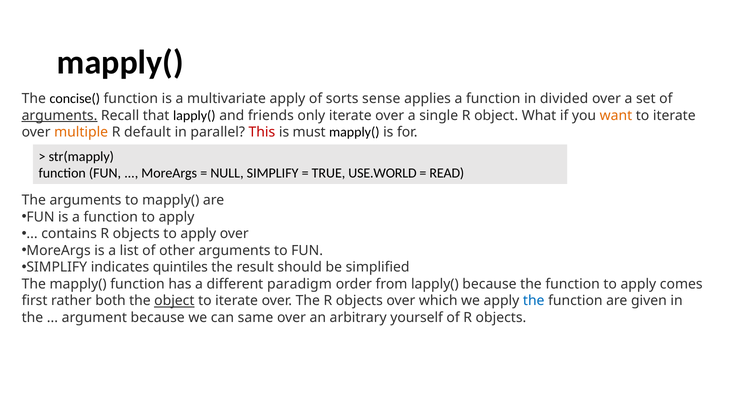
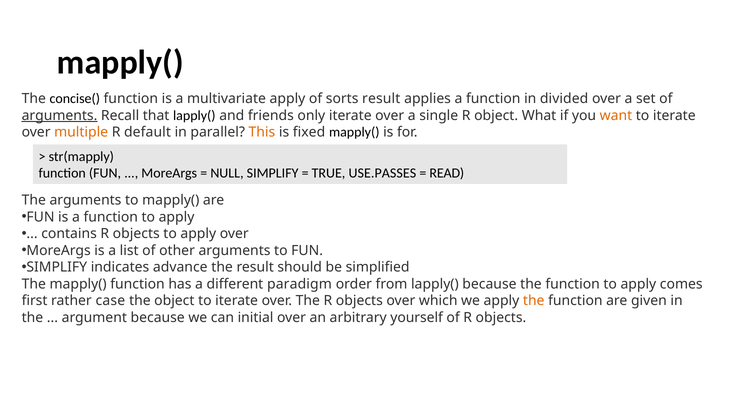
sorts sense: sense -> result
This colour: red -> orange
must: must -> fixed
USE.WORLD: USE.WORLD -> USE.PASSES
quintiles: quintiles -> advance
both: both -> case
object at (174, 301) underline: present -> none
the at (534, 301) colour: blue -> orange
same: same -> initial
